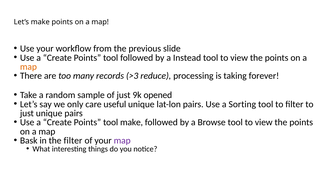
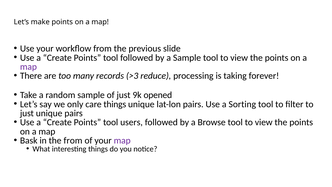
a Instead: Instead -> Sample
map at (28, 67) colour: orange -> purple
care useful: useful -> things
tool make: make -> users
the filter: filter -> from
